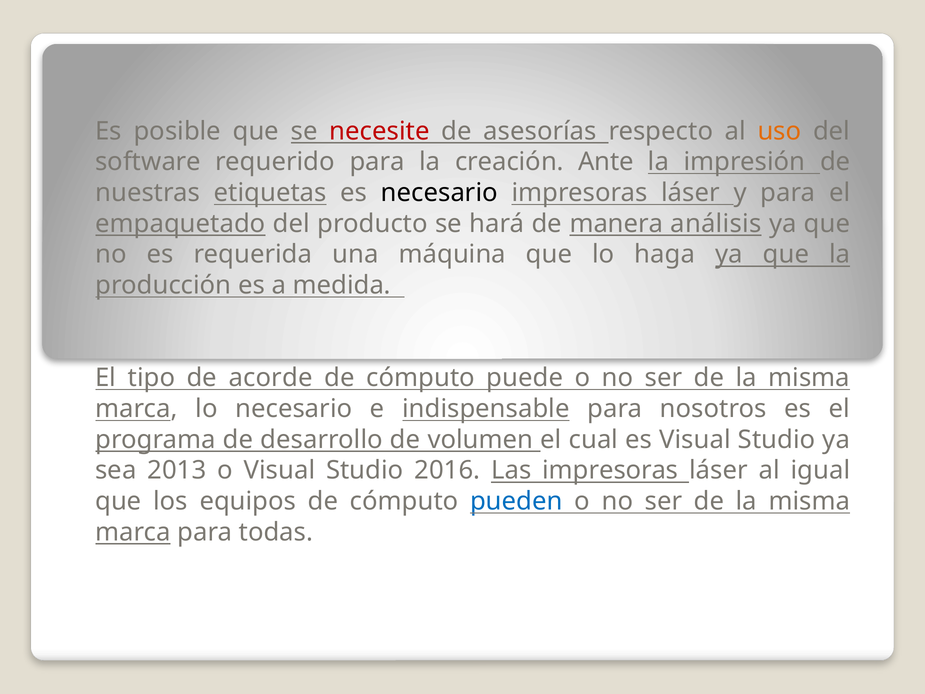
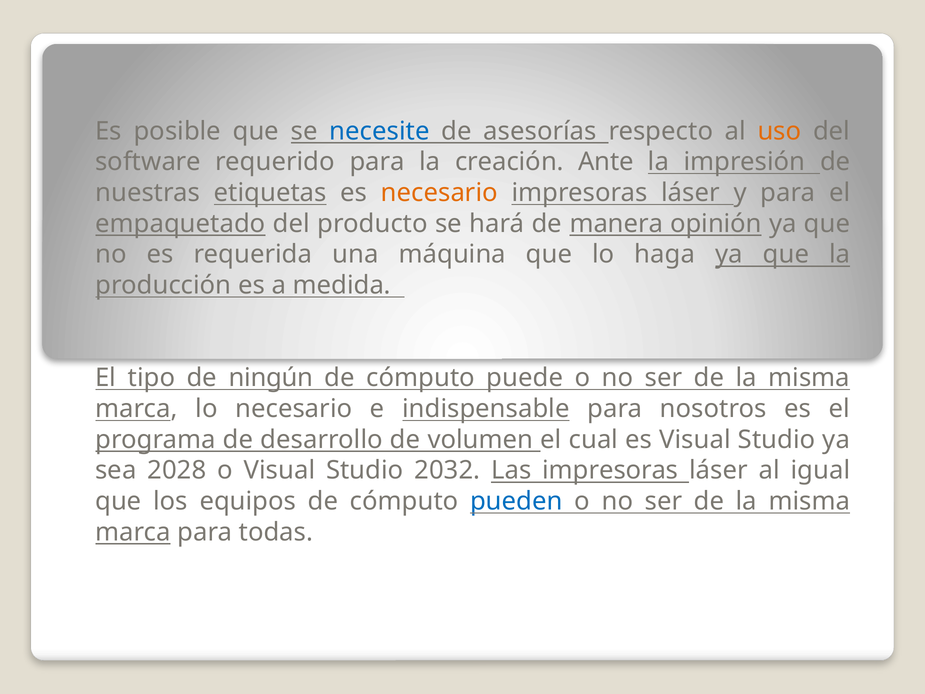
necesite colour: red -> blue
necesario at (439, 193) colour: black -> orange
análisis: análisis -> opinión
acorde: acorde -> ningún
2013: 2013 -> 2028
2016: 2016 -> 2032
